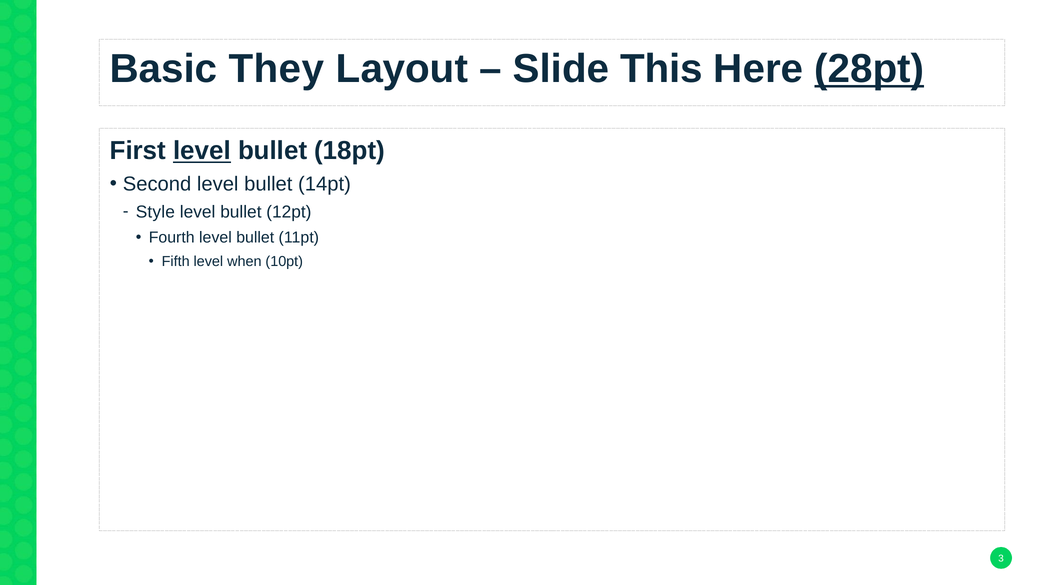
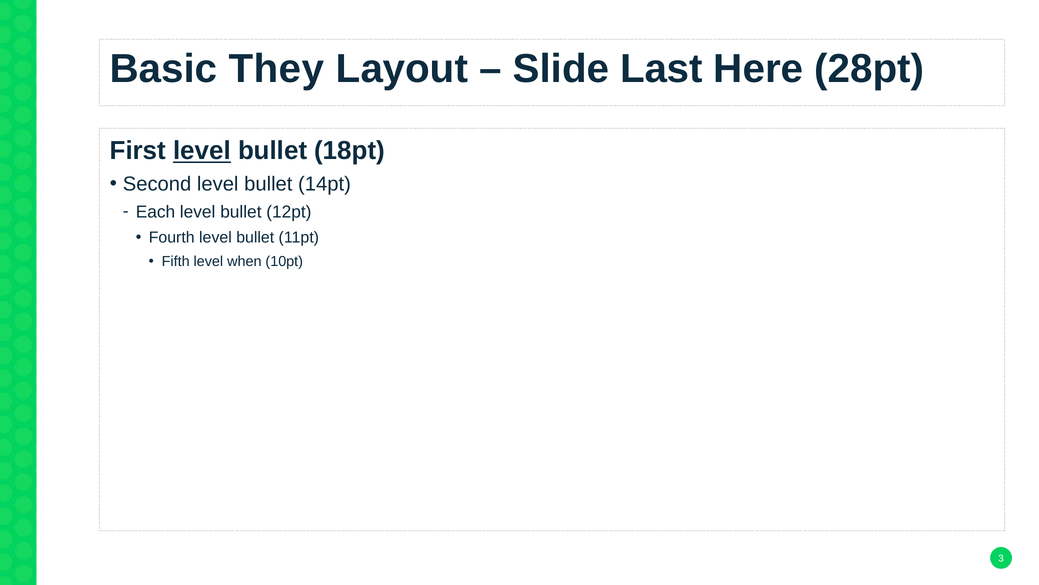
This: This -> Last
28pt underline: present -> none
Style: Style -> Each
